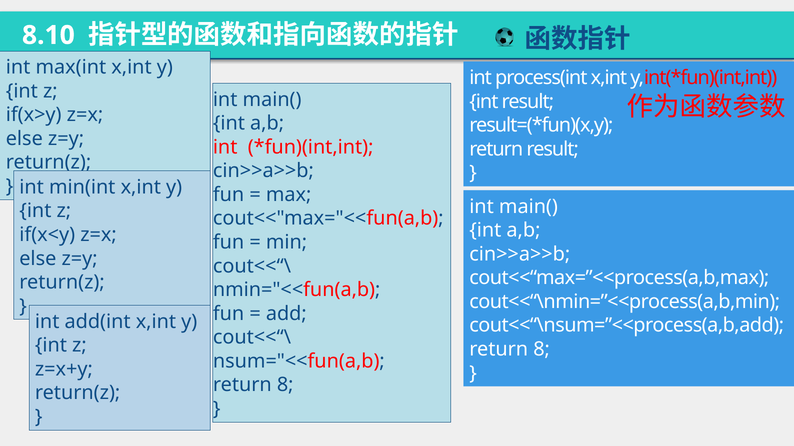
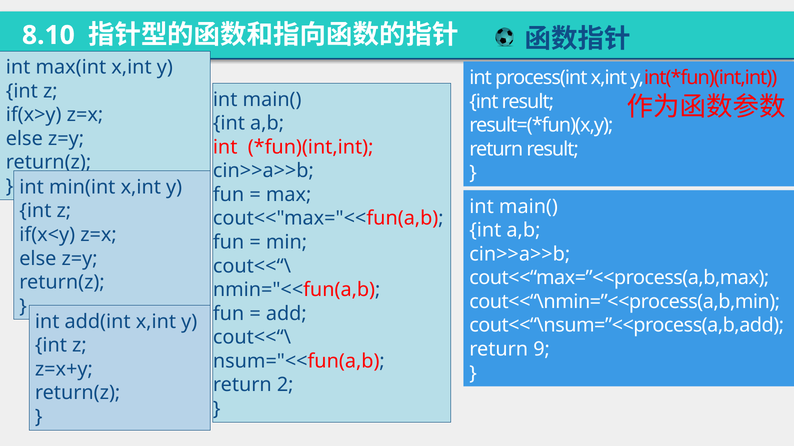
8 at (542, 350): 8 -> 9
8 at (285, 385): 8 -> 2
